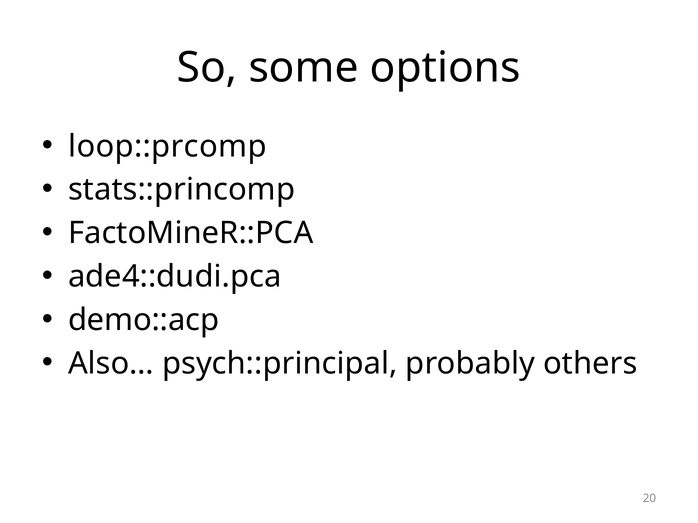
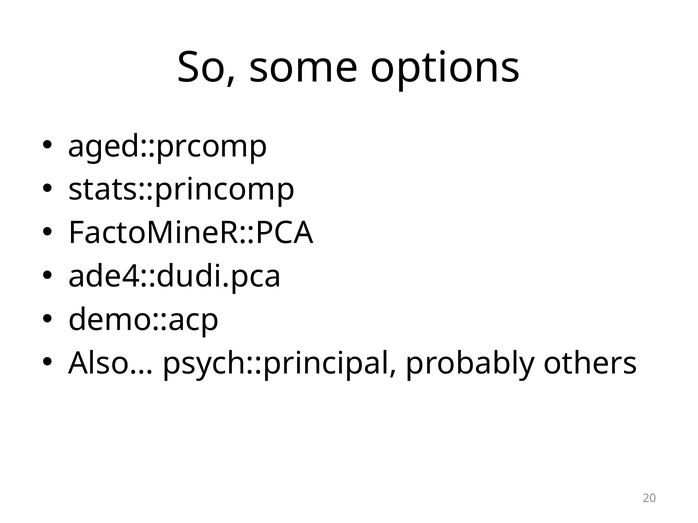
loop::prcomp: loop::prcomp -> aged::prcomp
